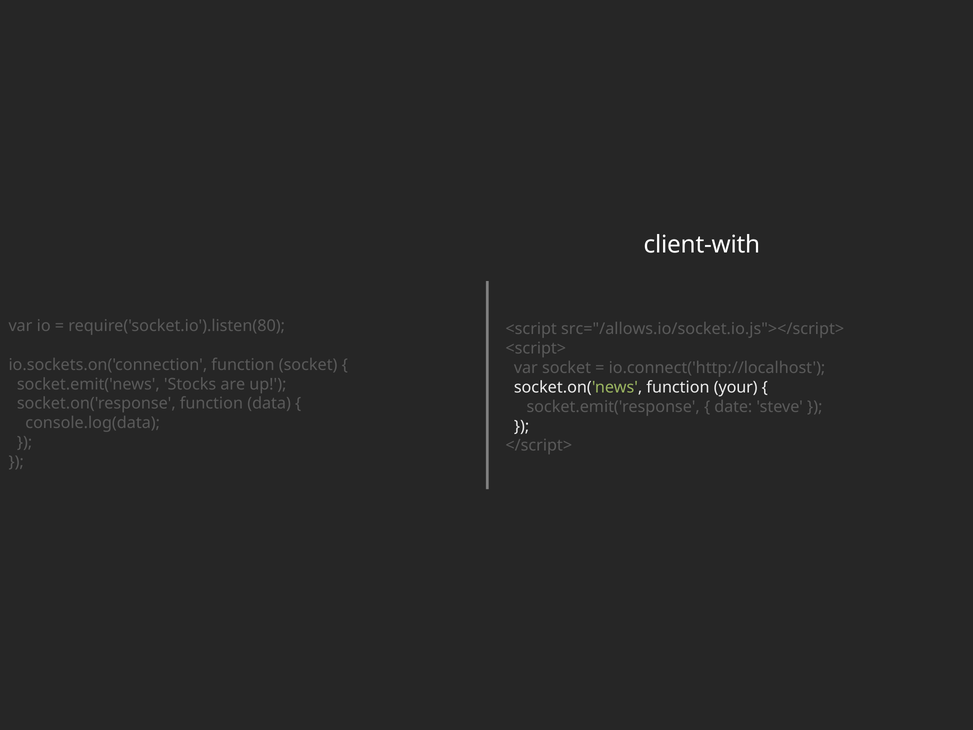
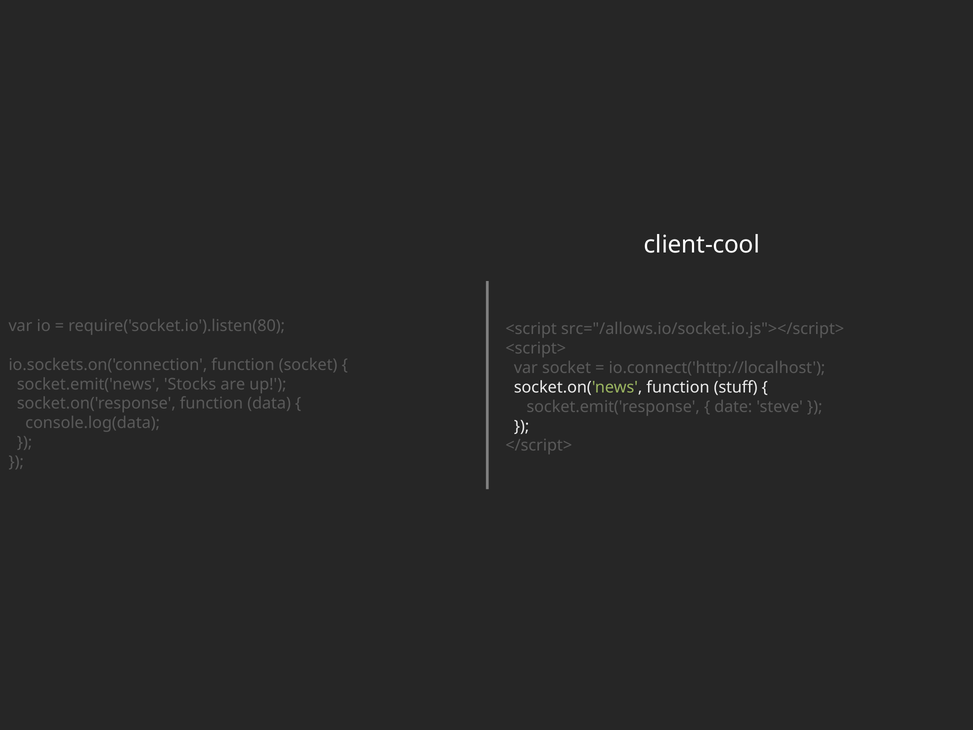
client-with: client-with -> client-cool
your: your -> stuff
